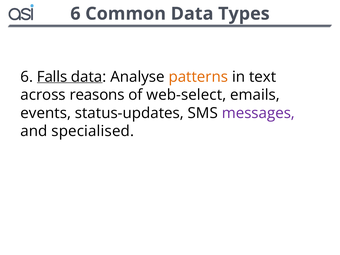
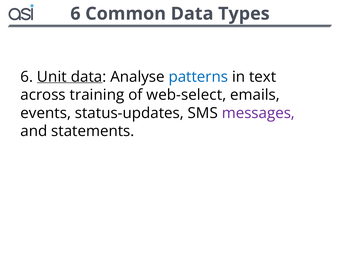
Falls: Falls -> Unit
patterns colour: orange -> blue
reasons: reasons -> training
specialised: specialised -> statements
